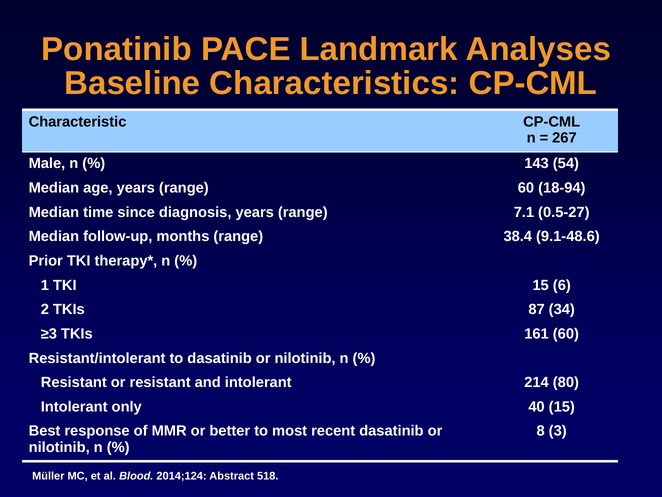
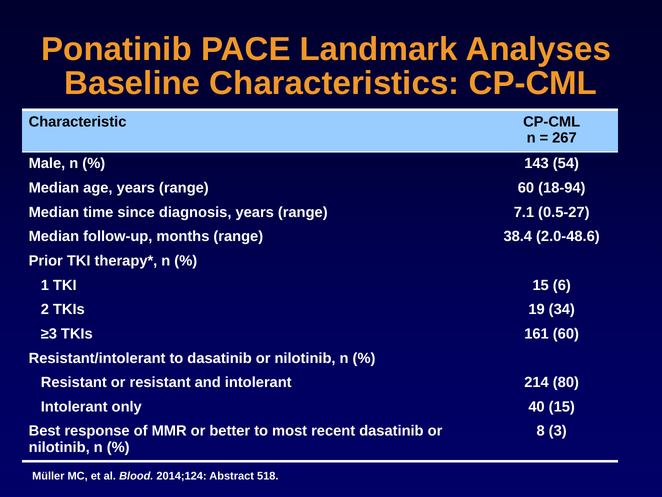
9.1-48.6: 9.1-48.6 -> 2.0-48.6
87: 87 -> 19
